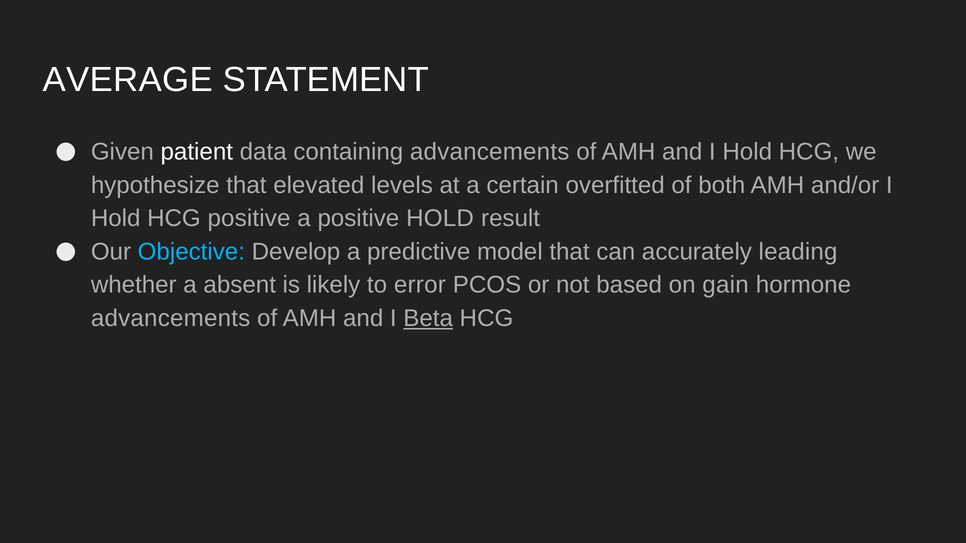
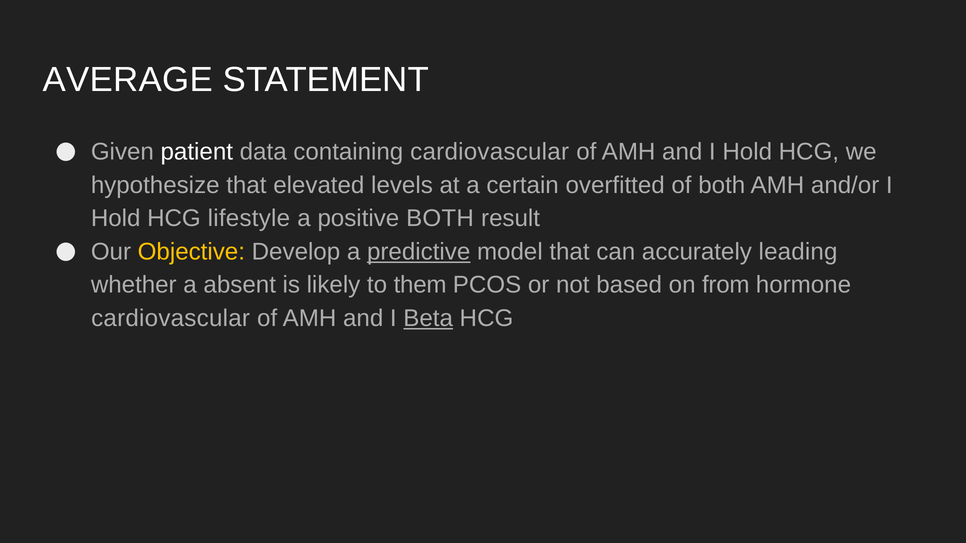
containing advancements: advancements -> cardiovascular
HCG positive: positive -> lifestyle
positive HOLD: HOLD -> BOTH
Objective colour: light blue -> yellow
predictive underline: none -> present
error: error -> them
gain: gain -> from
advancements at (171, 318): advancements -> cardiovascular
